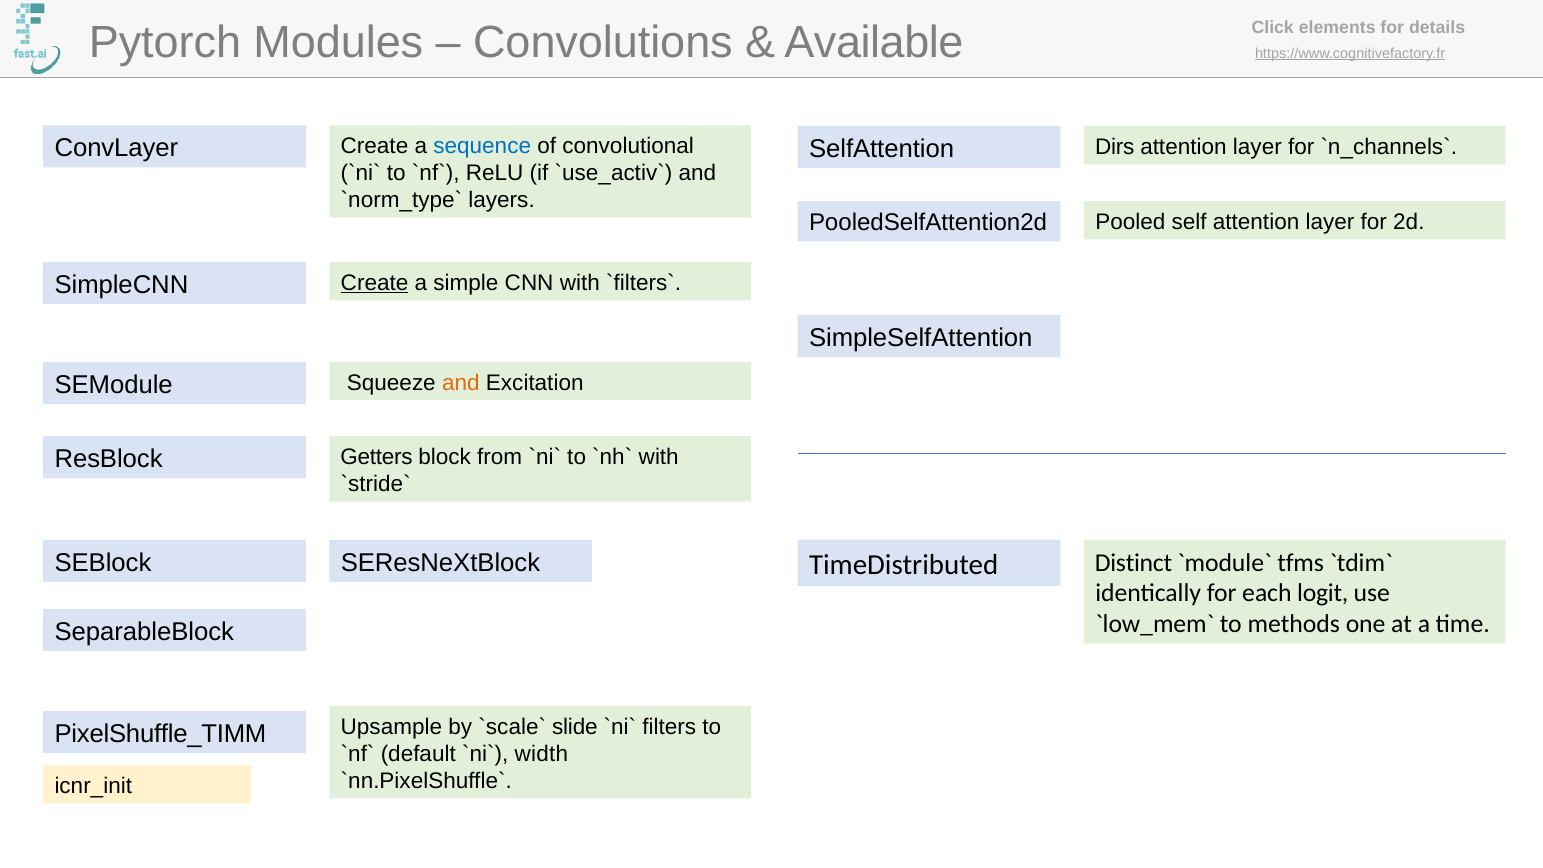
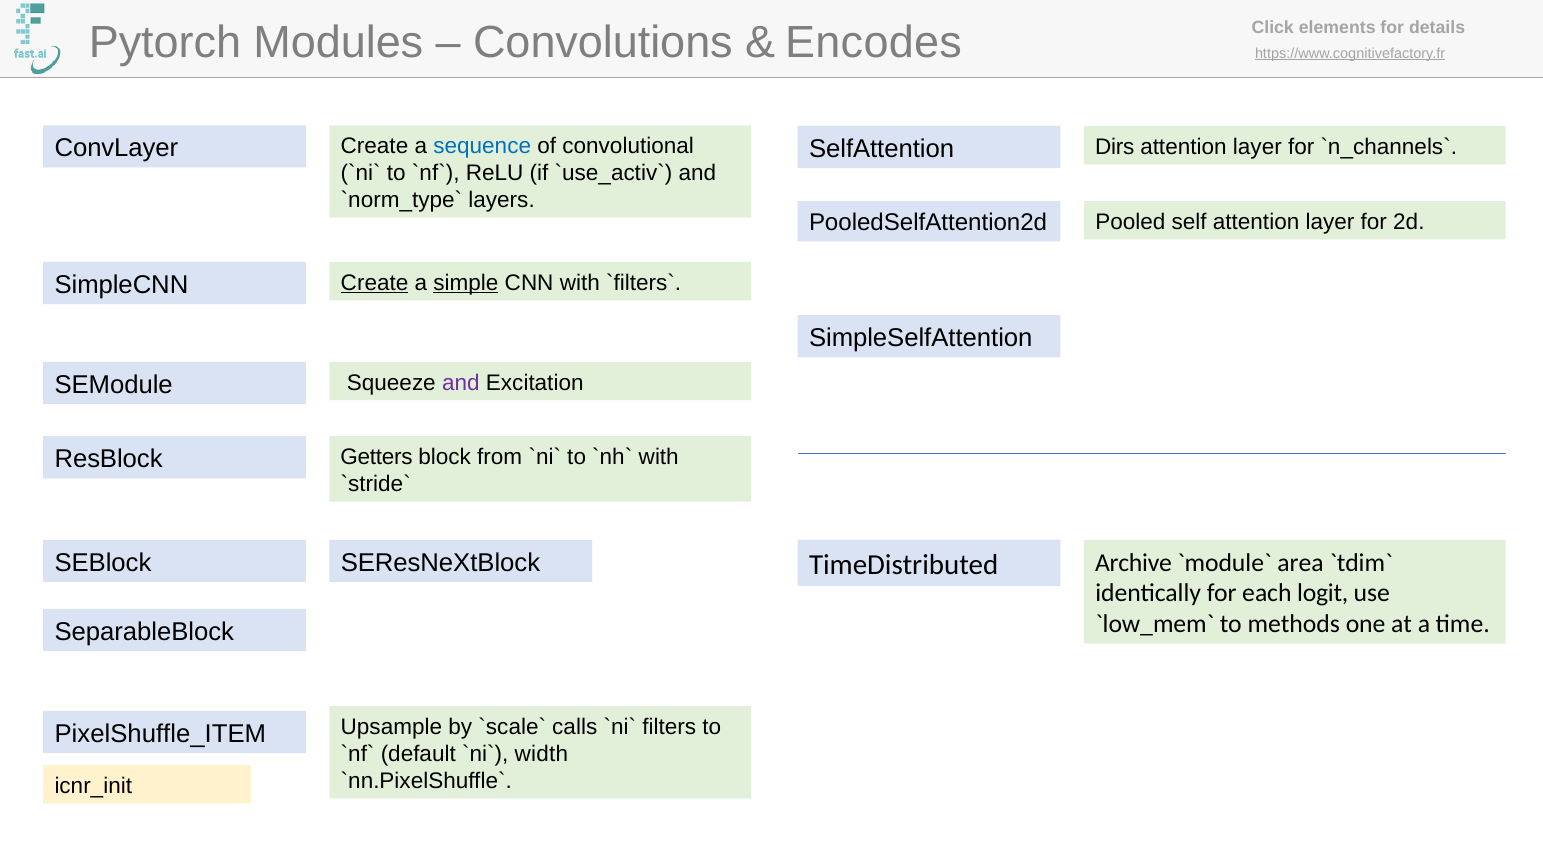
Available: Available -> Encodes
simple underline: none -> present
and at (461, 383) colour: orange -> purple
Distinct: Distinct -> Archive
tfms: tfms -> area
PixelShuffle_TIMM: PixelShuffle_TIMM -> PixelShuffle_ITEM
slide: slide -> calls
